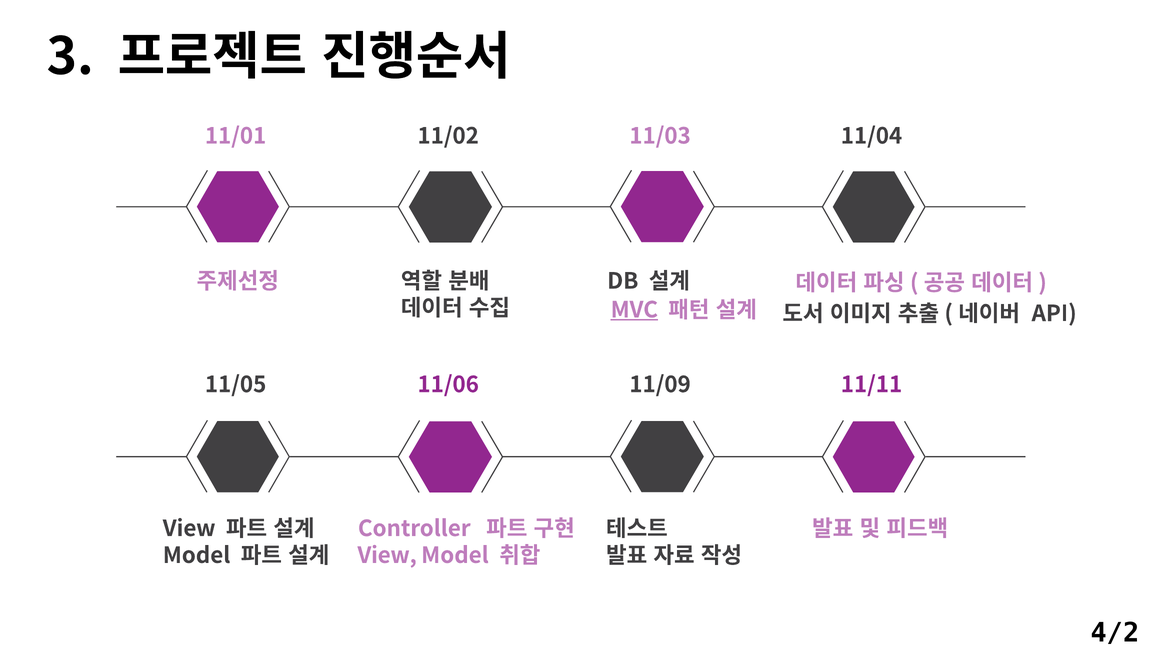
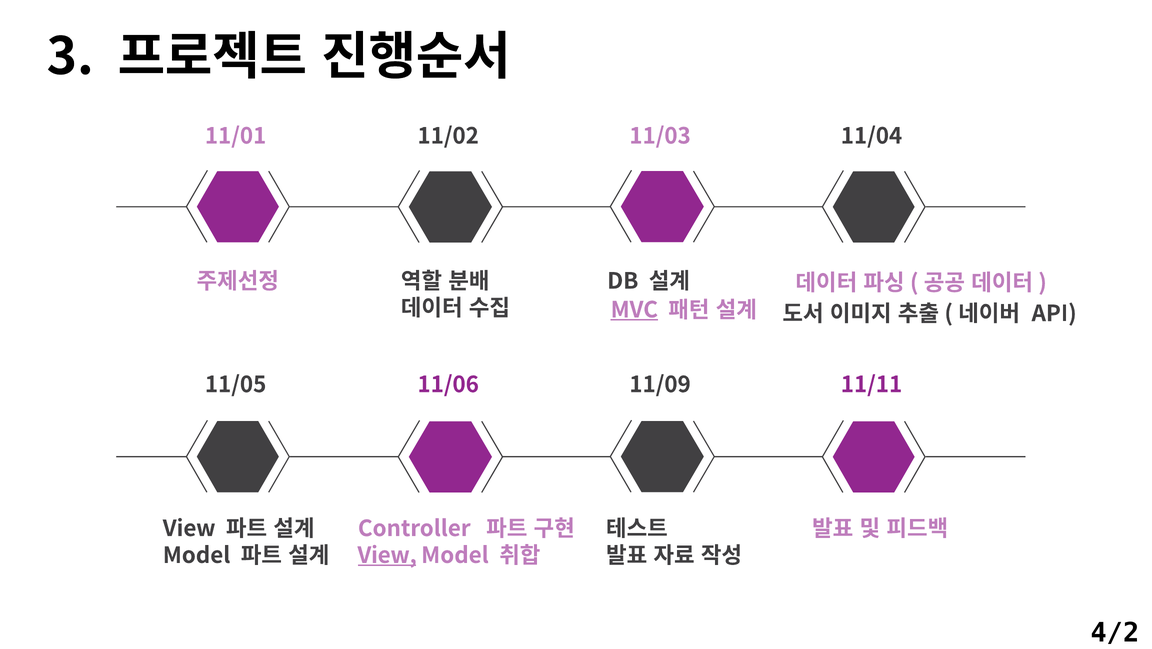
View at (387, 555) underline: none -> present
